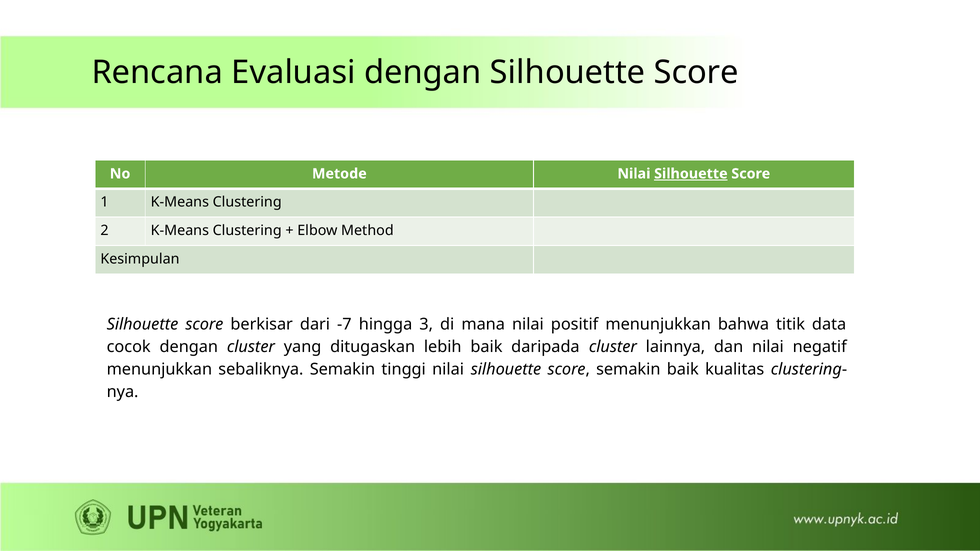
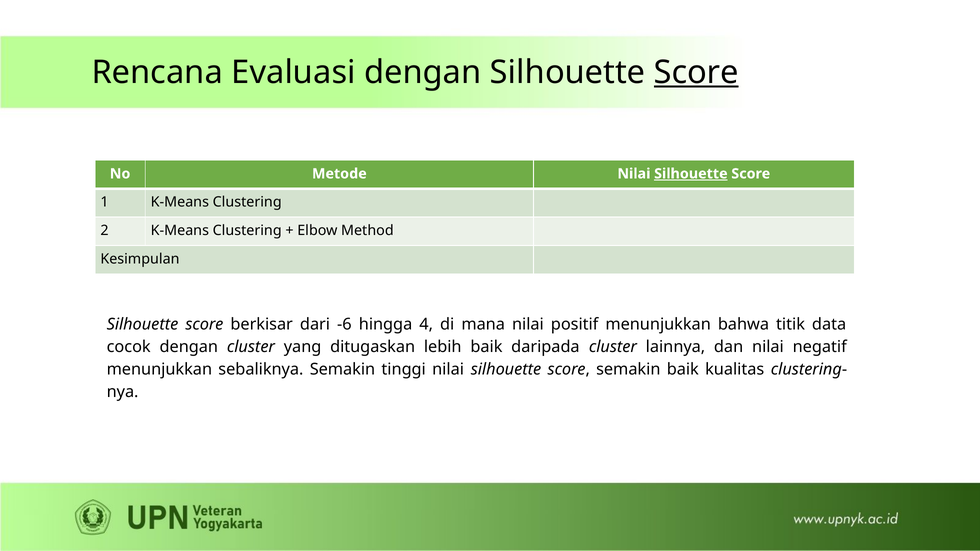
Score at (696, 73) underline: none -> present
-7: -7 -> -6
3: 3 -> 4
